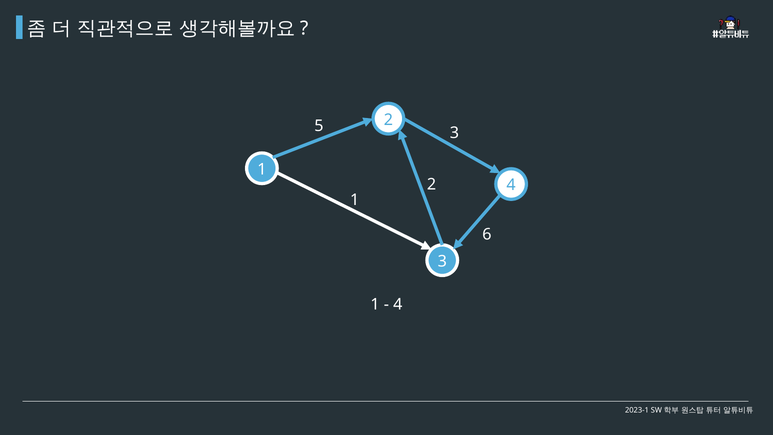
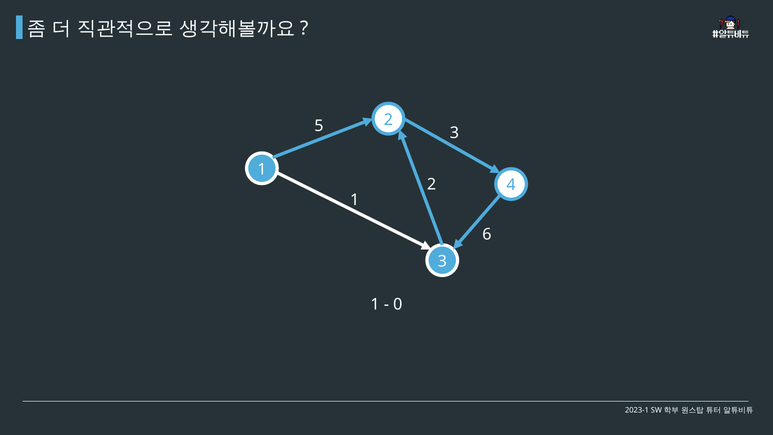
4 at (398, 304): 4 -> 0
